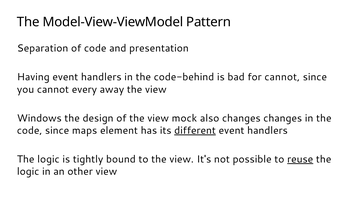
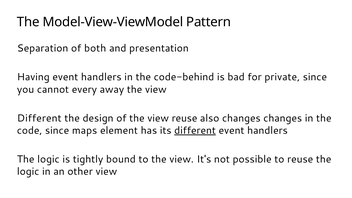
of code: code -> both
for cannot: cannot -> private
Windows at (39, 118): Windows -> Different
view mock: mock -> reuse
reuse at (300, 159) underline: present -> none
